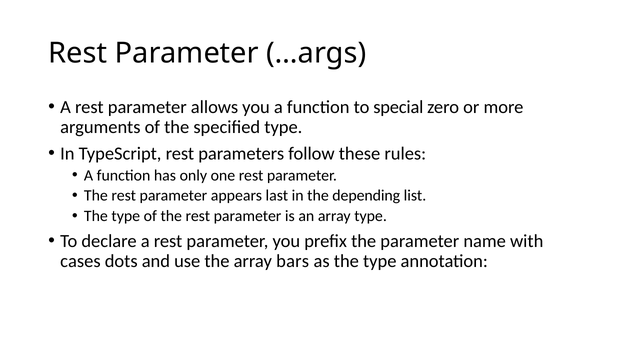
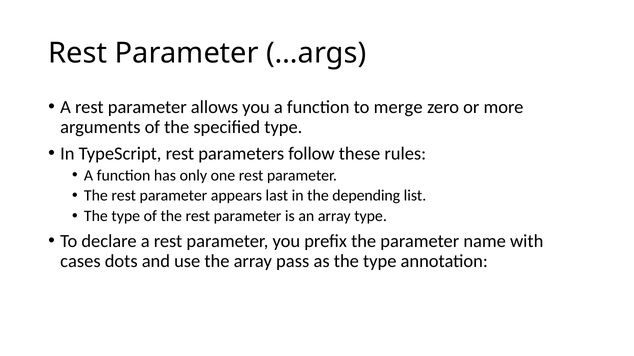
special: special -> merge
bars: bars -> pass
